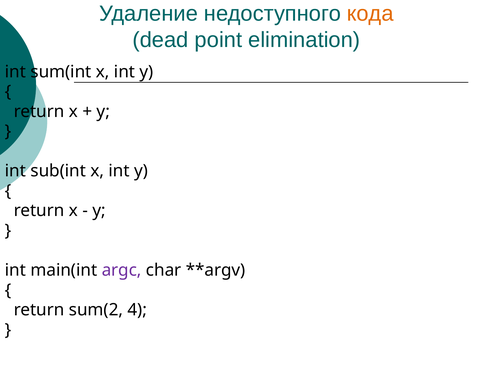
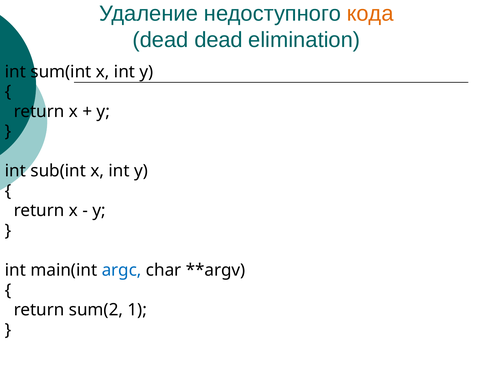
dead point: point -> dead
argc colour: purple -> blue
4: 4 -> 1
